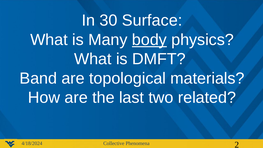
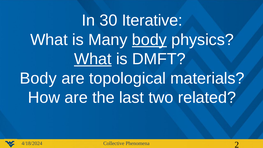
Surface: Surface -> Iterative
What at (93, 59) underline: none -> present
Band at (38, 78): Band -> Body
